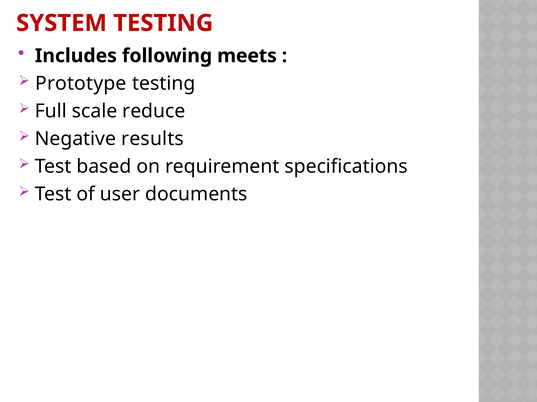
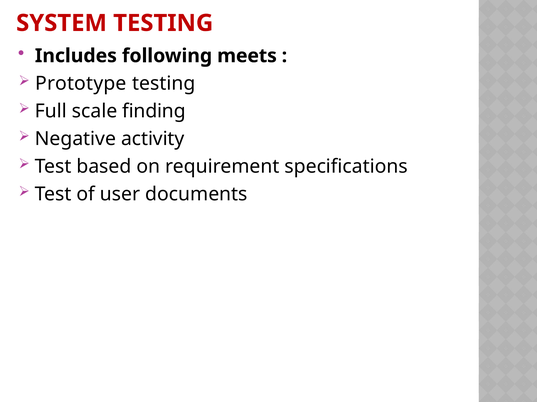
reduce: reduce -> finding
results: results -> activity
